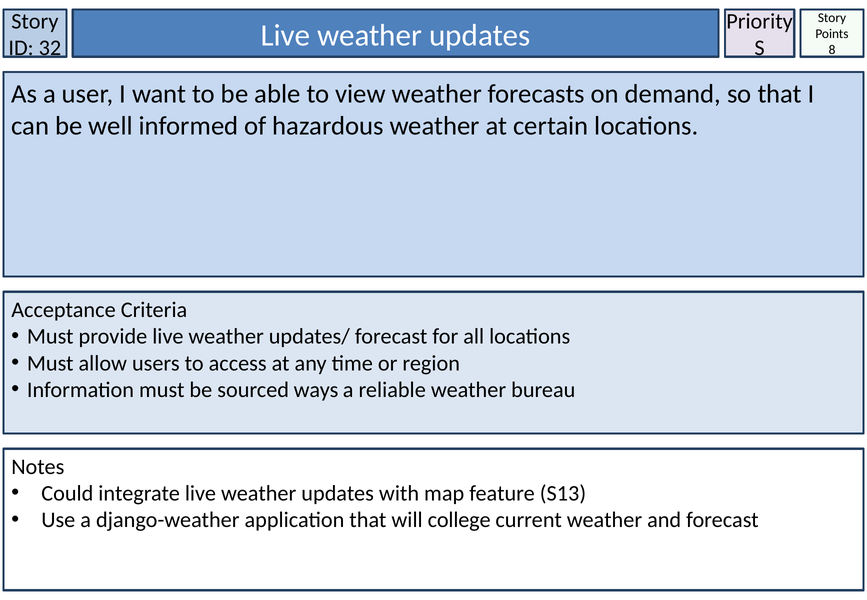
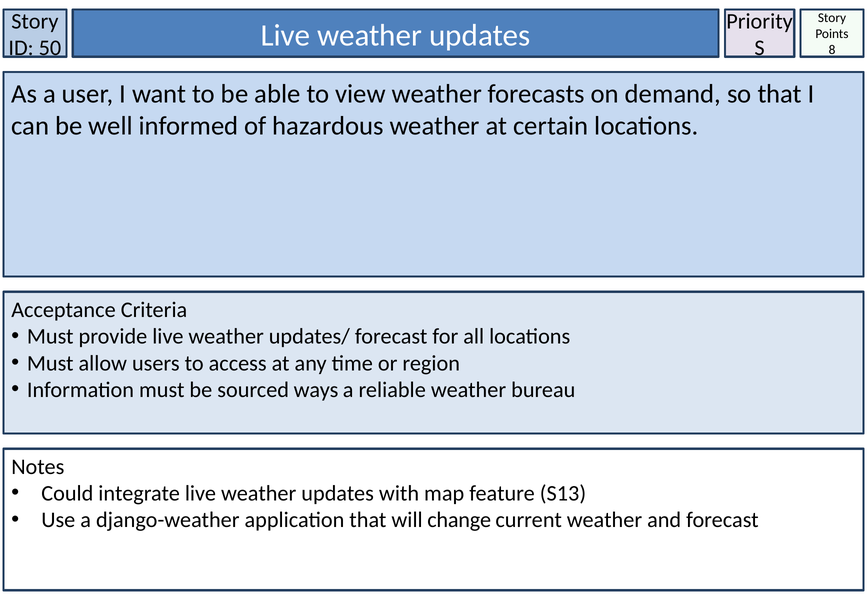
32: 32 -> 50
college: college -> change
